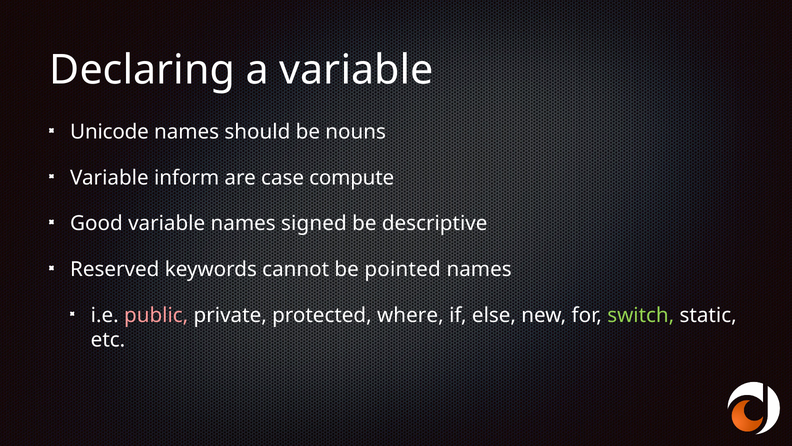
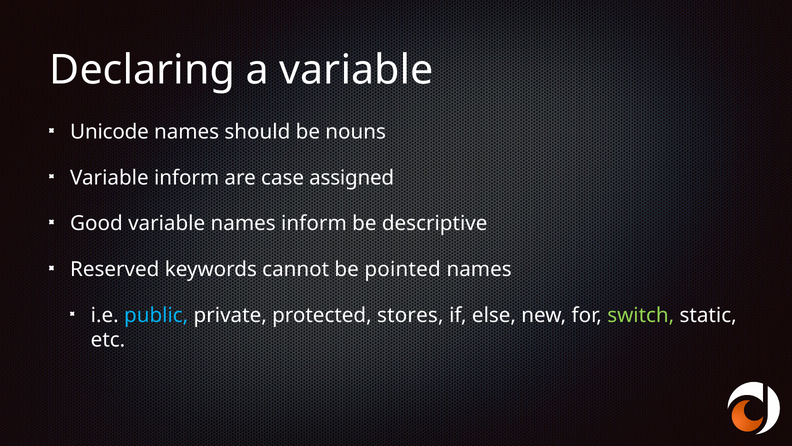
compute: compute -> assigned
names signed: signed -> inform
public colour: pink -> light blue
where: where -> stores
